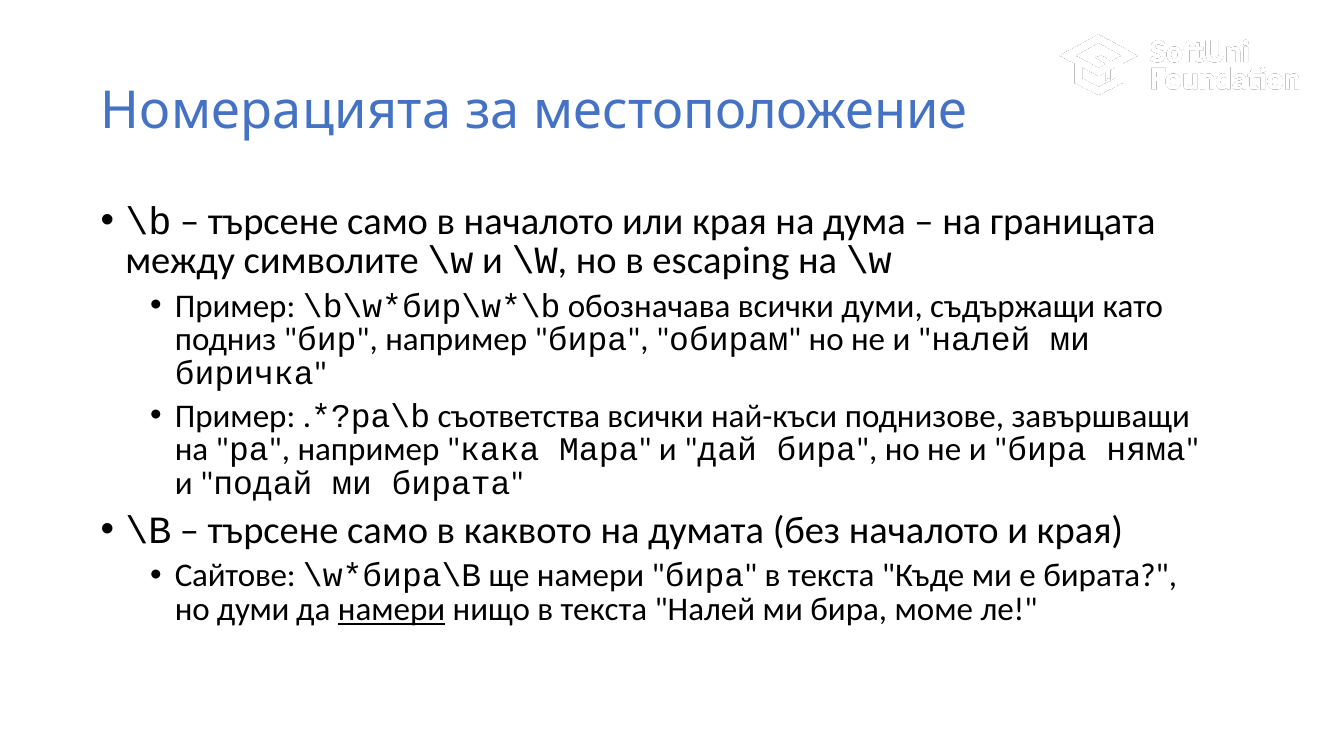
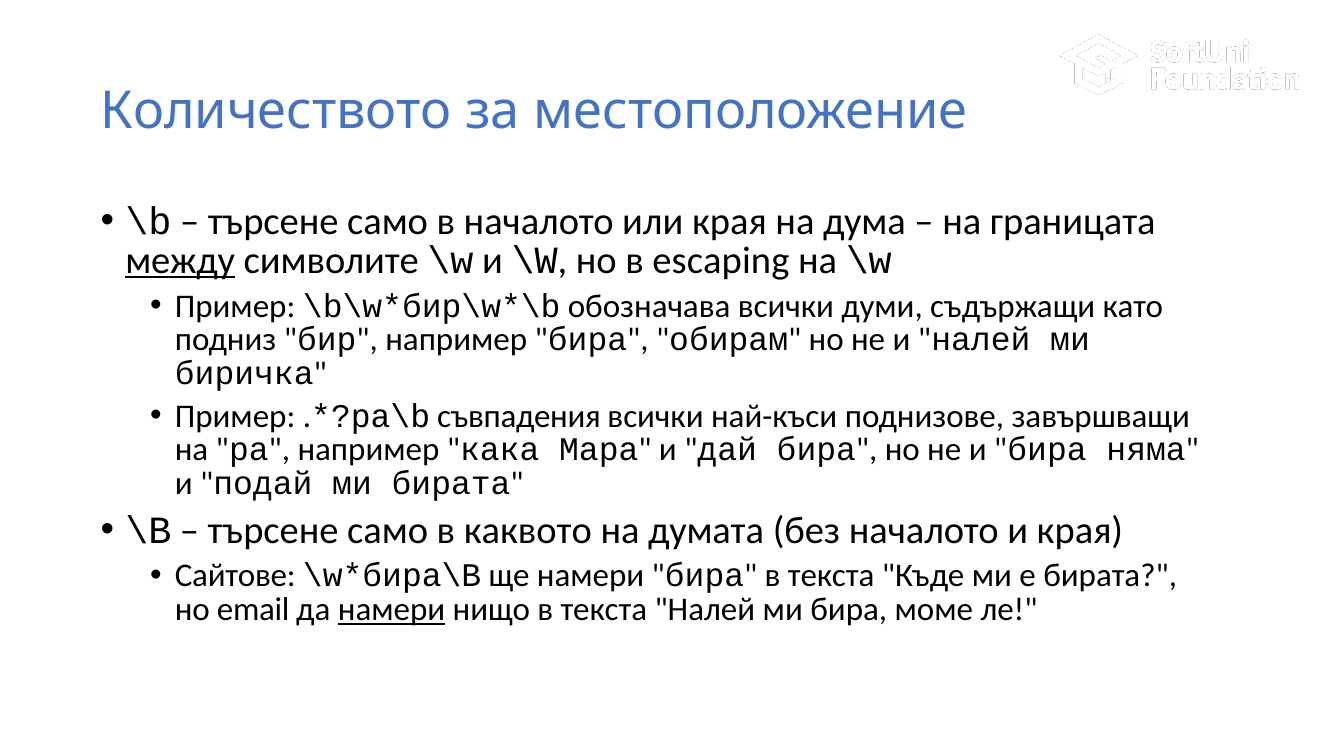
Номерацията: Номерацията -> Количеството
между underline: none -> present
съответства: съответства -> съвпадения
но думи: думи -> email
